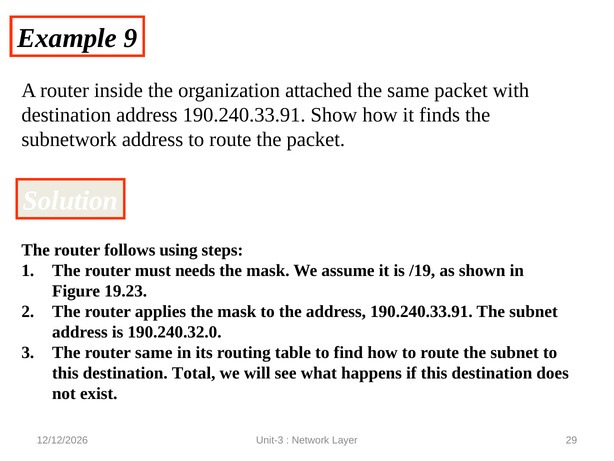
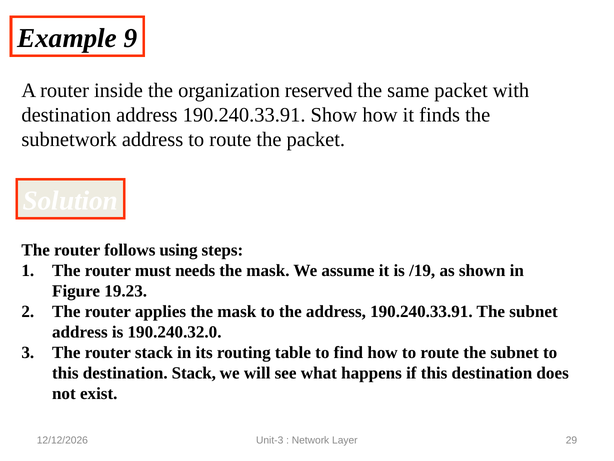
attached: attached -> reserved
router same: same -> stack
destination Total: Total -> Stack
